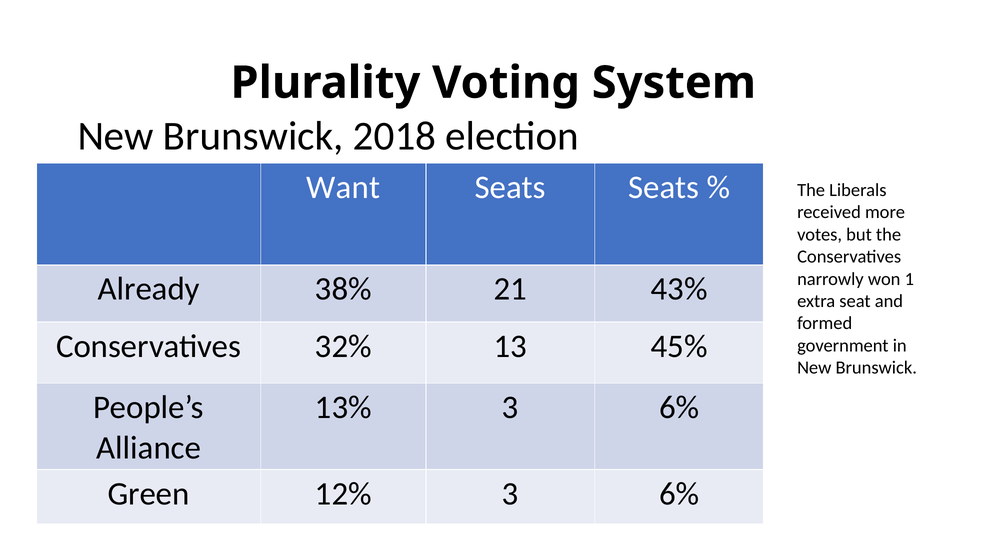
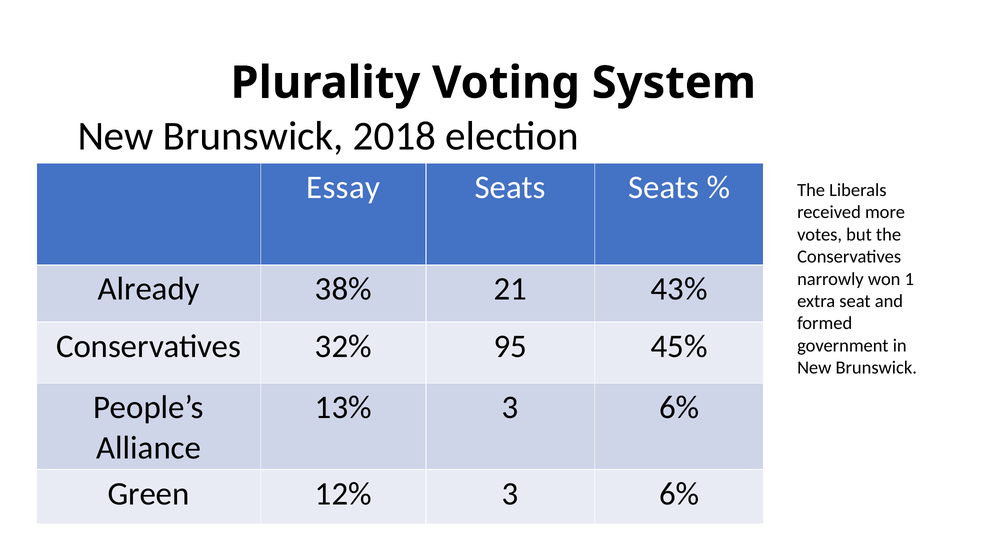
Want: Want -> Essay
13: 13 -> 95
